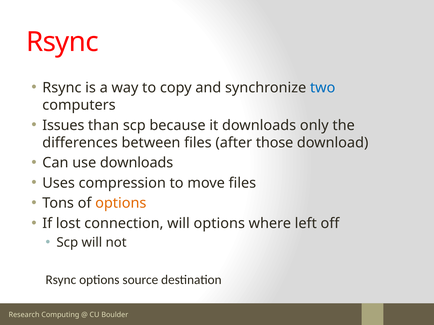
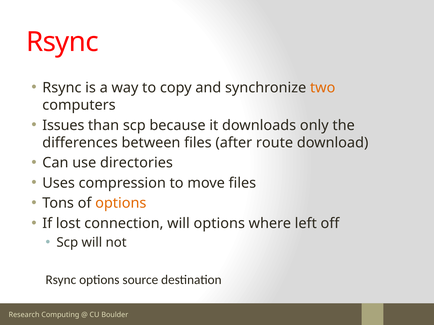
two colour: blue -> orange
those: those -> route
use downloads: downloads -> directories
